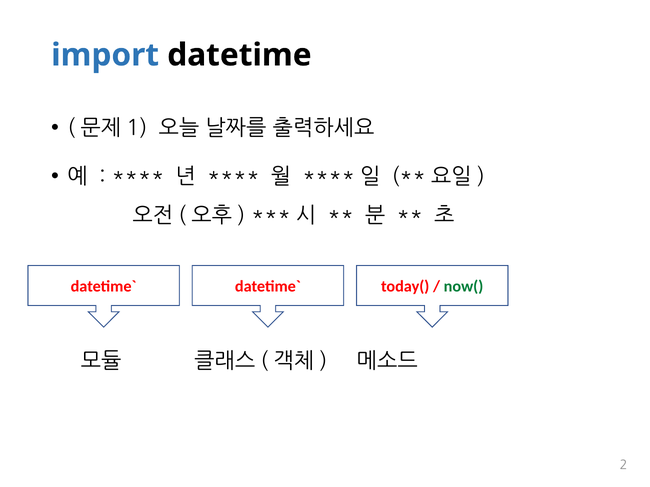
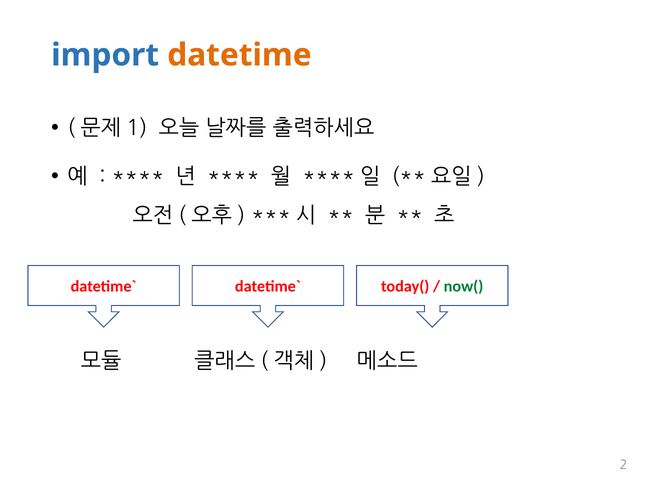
datetime colour: black -> orange
